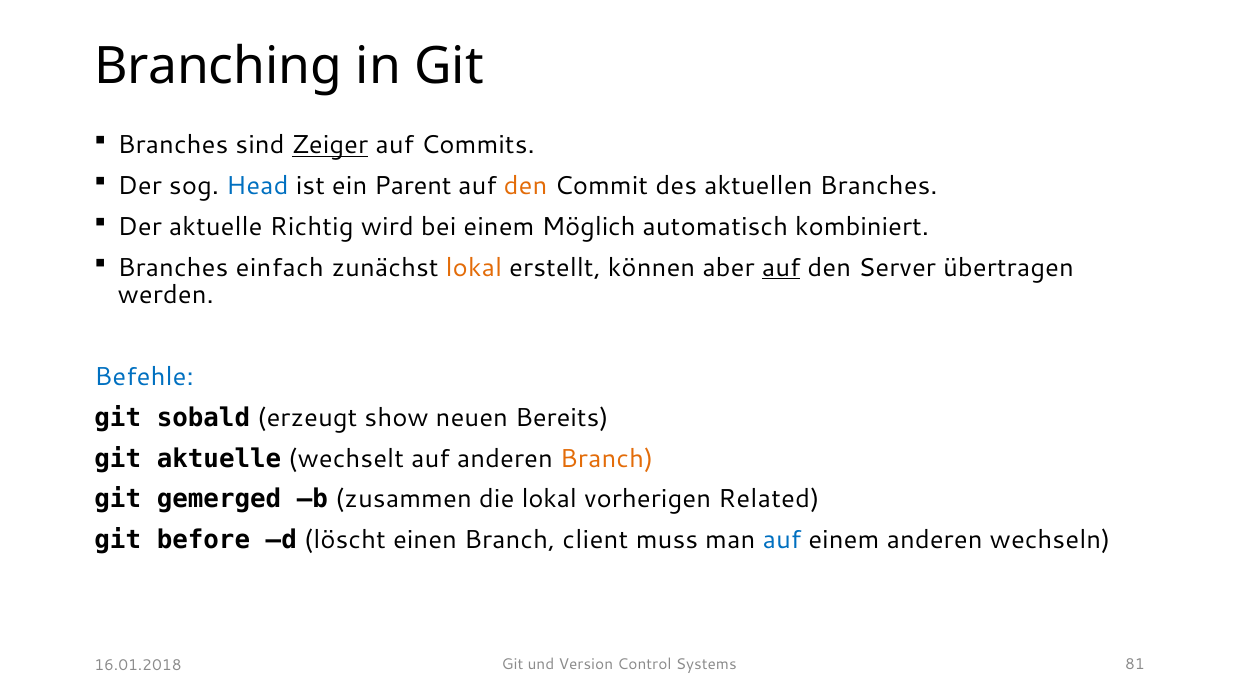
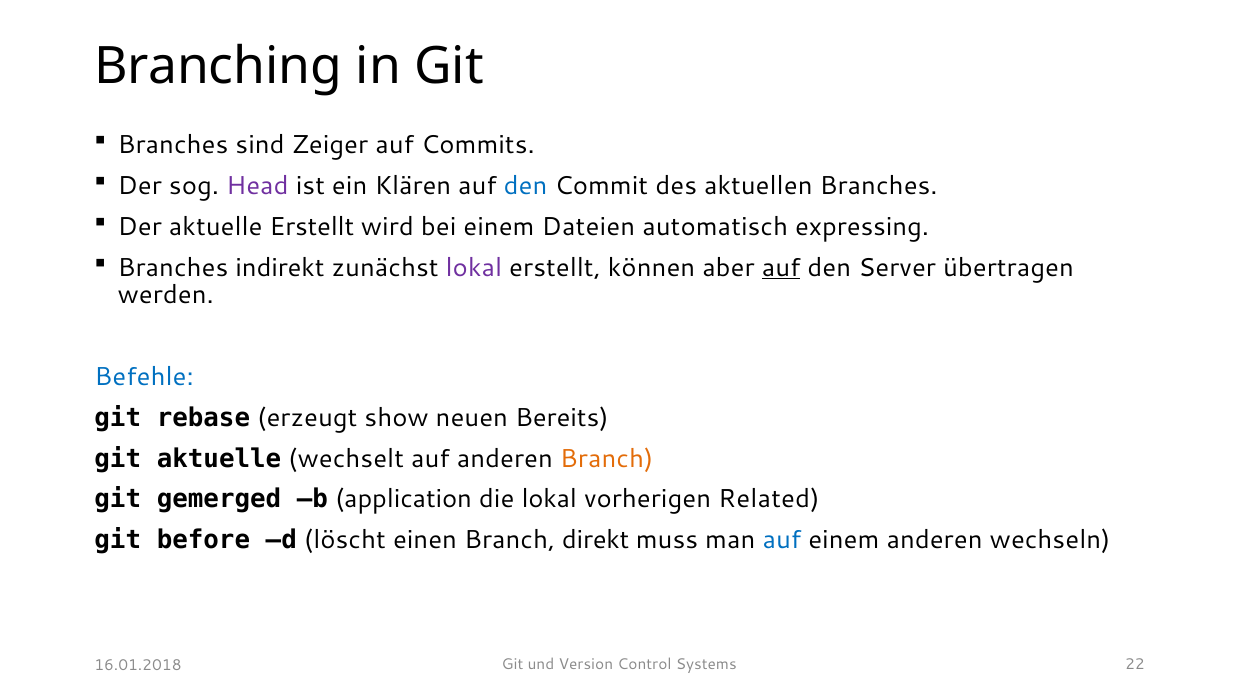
Zeiger underline: present -> none
Head colour: blue -> purple
Parent: Parent -> Klären
den at (526, 186) colour: orange -> blue
aktuelle Richtig: Richtig -> Erstellt
Möglich: Möglich -> Dateien
kombiniert: kombiniert -> expressing
einfach: einfach -> indirekt
lokal at (474, 268) colour: orange -> purple
sobald: sobald -> rebase
zusammen: zusammen -> application
client: client -> direkt
81: 81 -> 22
